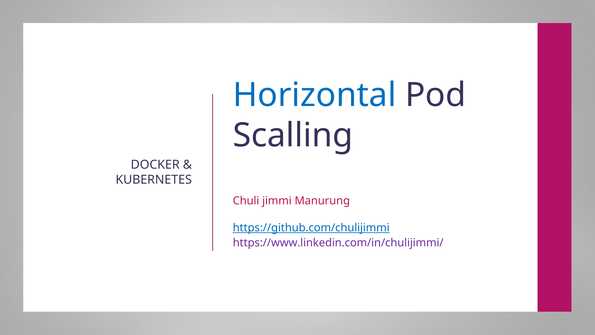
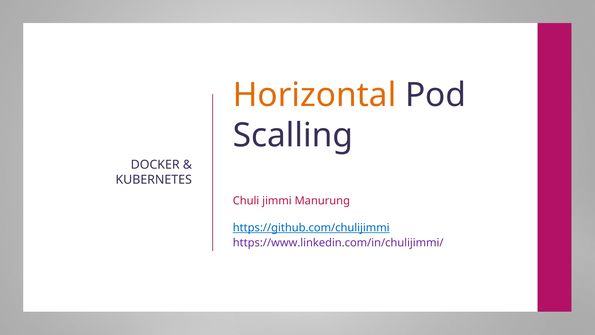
Horizontal colour: blue -> orange
